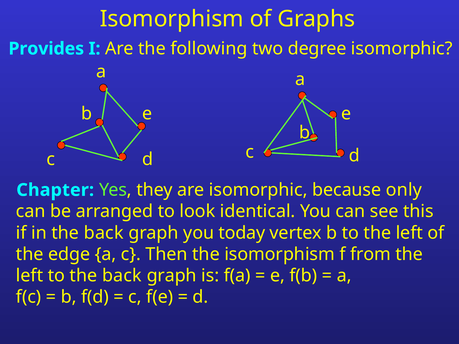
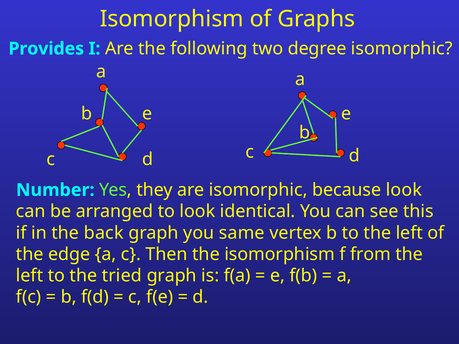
Chapter: Chapter -> Number
because only: only -> look
today: today -> same
to the back: back -> tried
